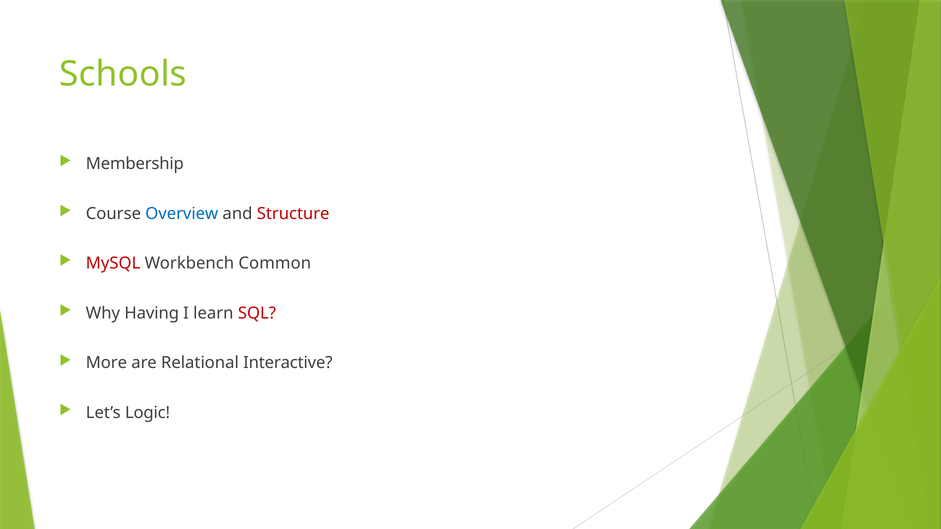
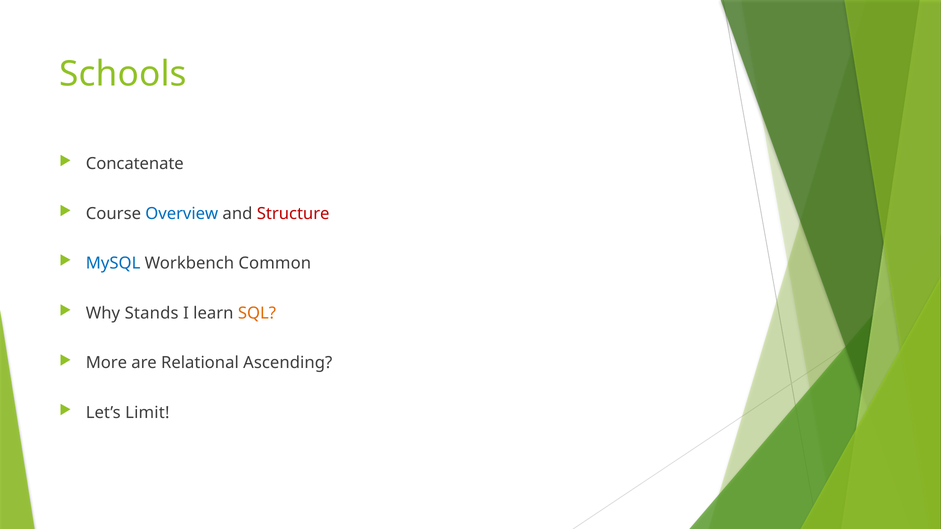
Membership: Membership -> Concatenate
MySQL colour: red -> blue
Having: Having -> Stands
SQL colour: red -> orange
Interactive: Interactive -> Ascending
Logic: Logic -> Limit
